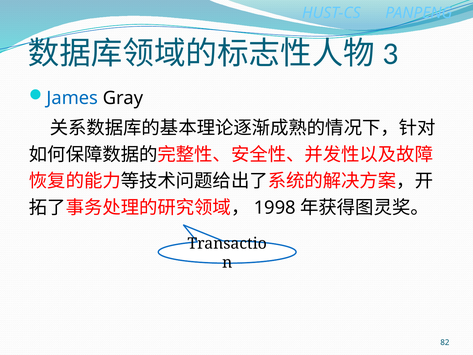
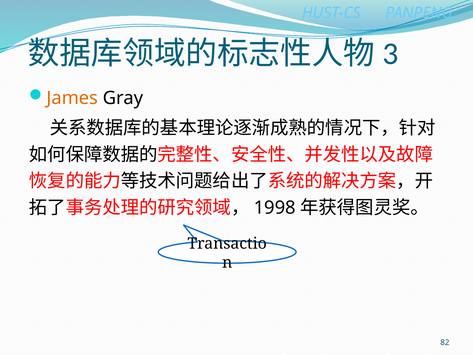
James colour: blue -> orange
